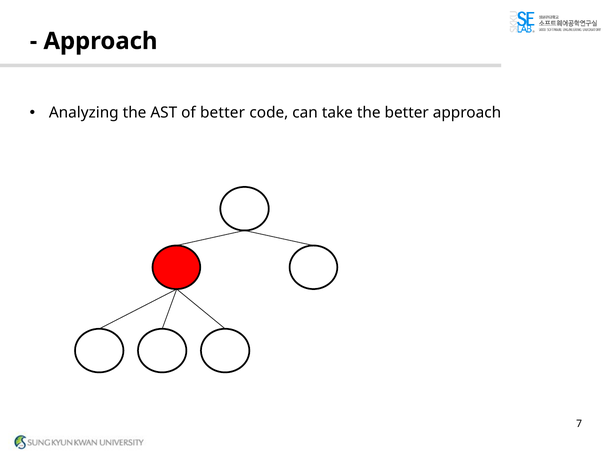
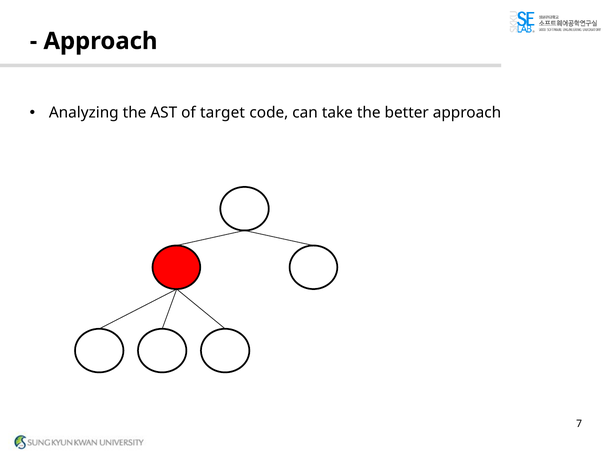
of better: better -> target
